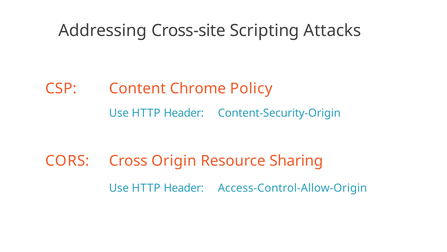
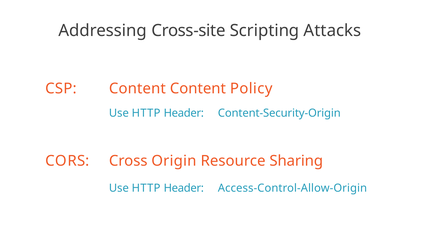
Content Chrome: Chrome -> Content
